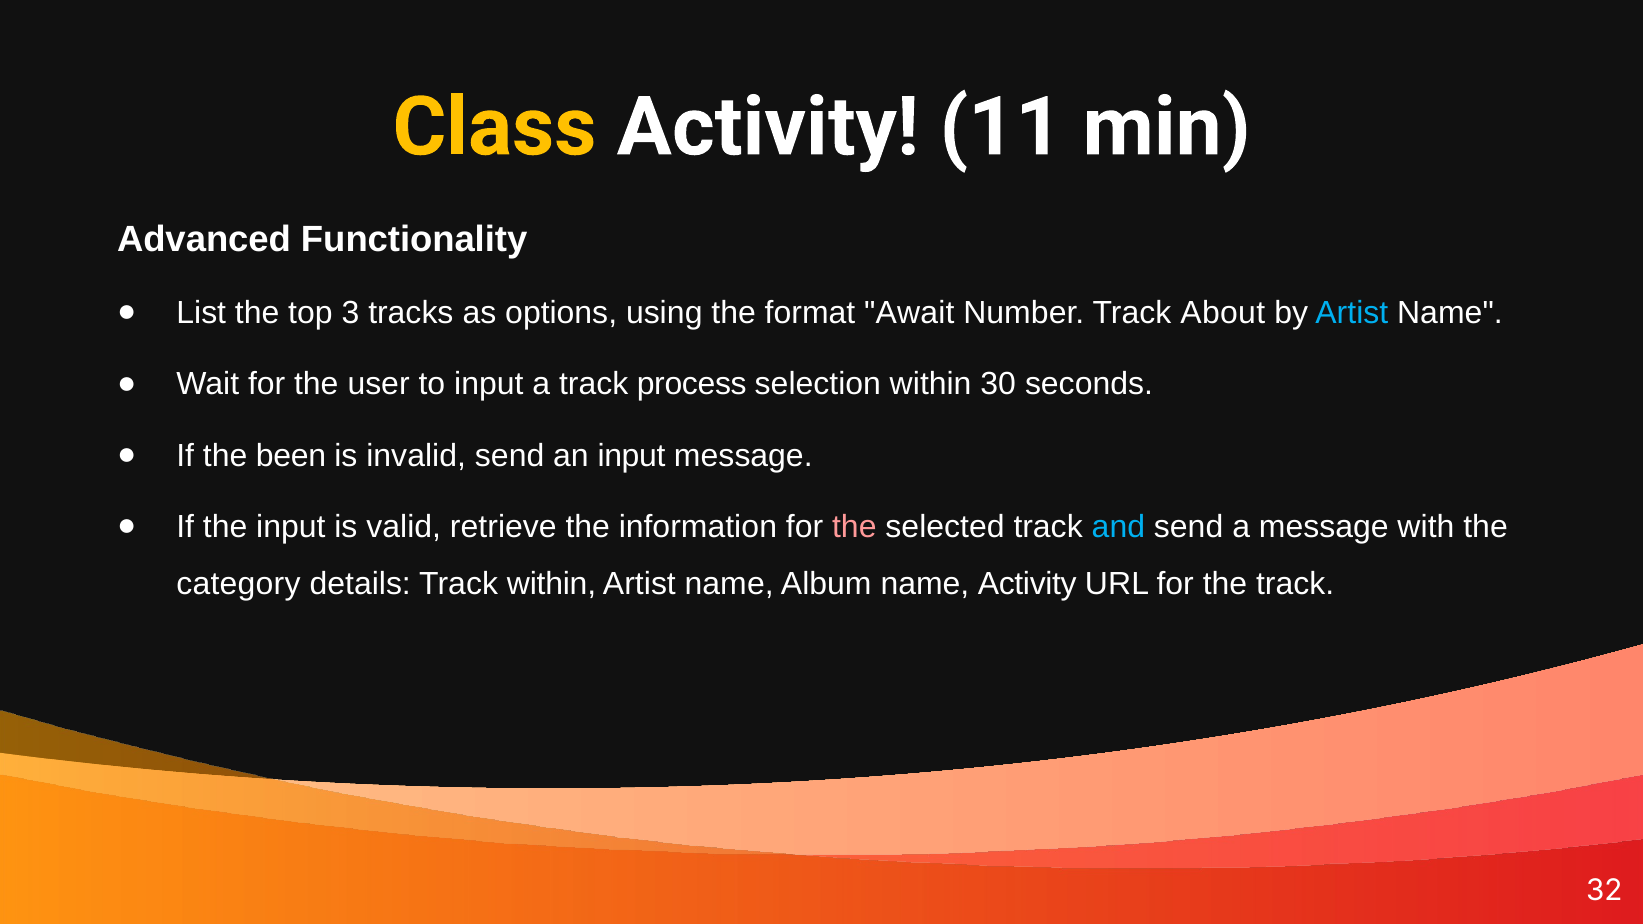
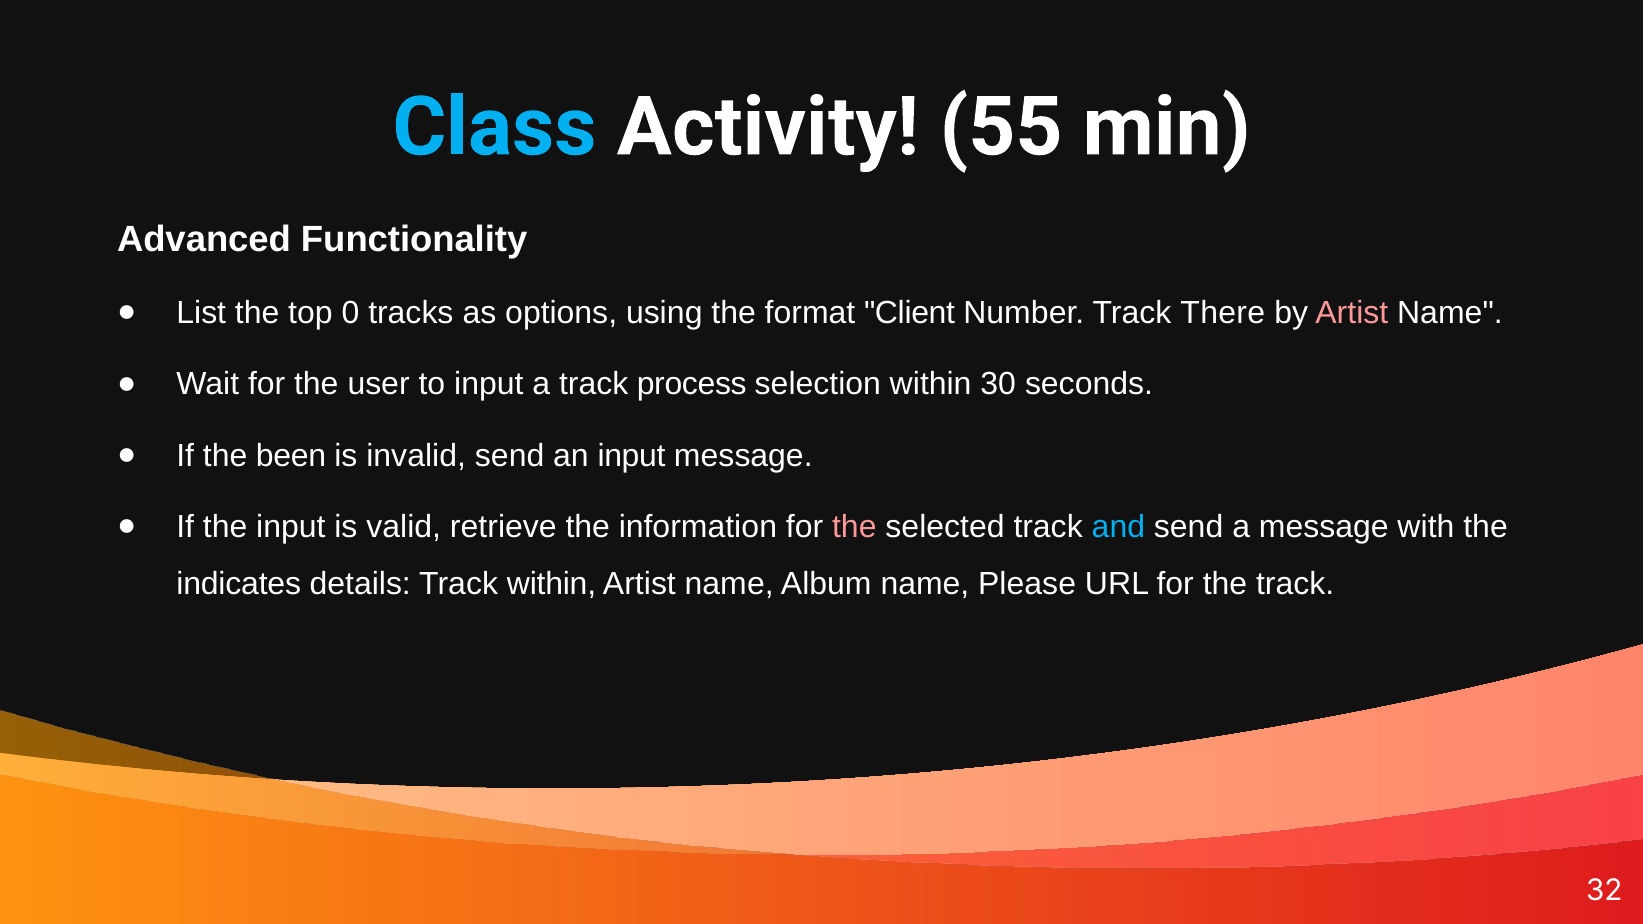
Class colour: yellow -> light blue
11: 11 -> 55
3: 3 -> 0
Await: Await -> Client
About: About -> There
Artist at (1352, 313) colour: light blue -> pink
category: category -> indicates
name Activity: Activity -> Please
